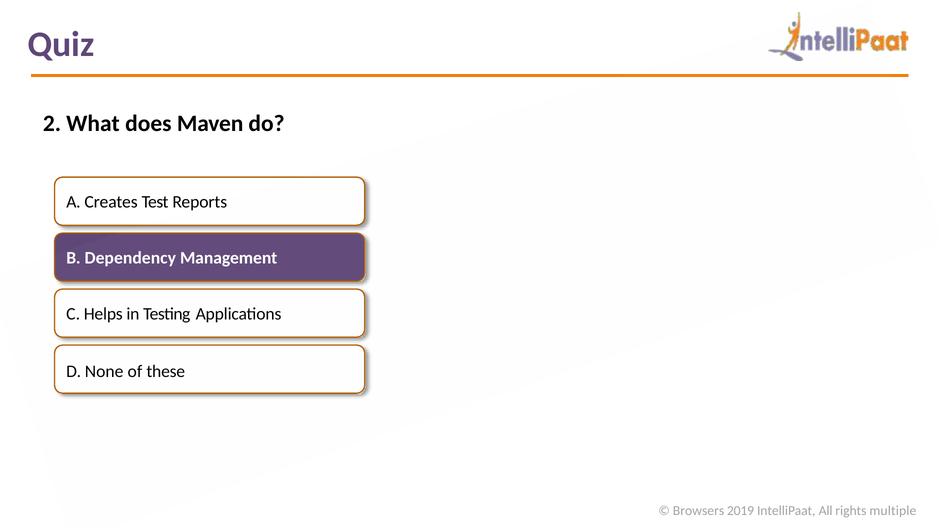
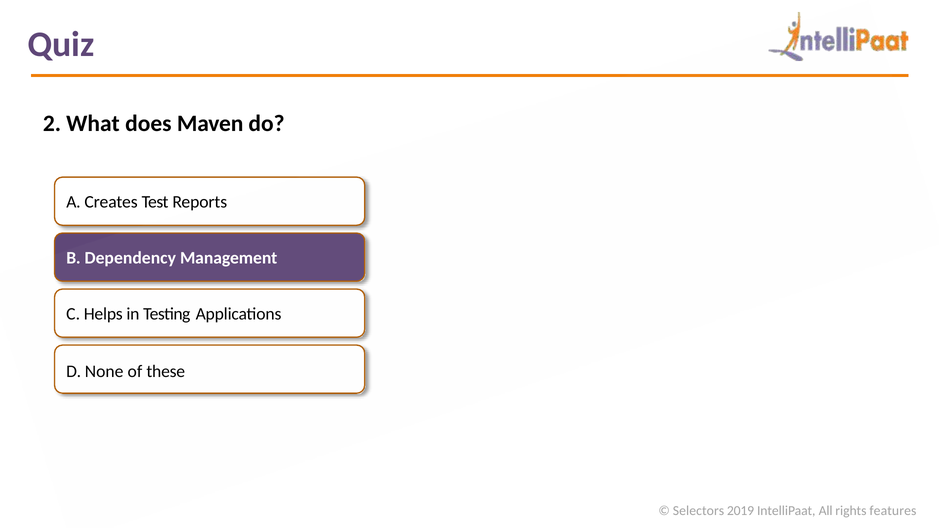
Browsers: Browsers -> Selectors
multiple: multiple -> features
